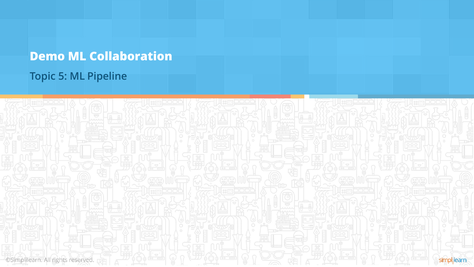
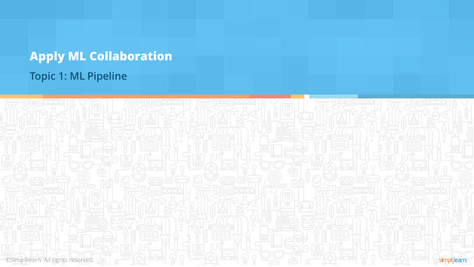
Demo: Demo -> Apply
5: 5 -> 1
